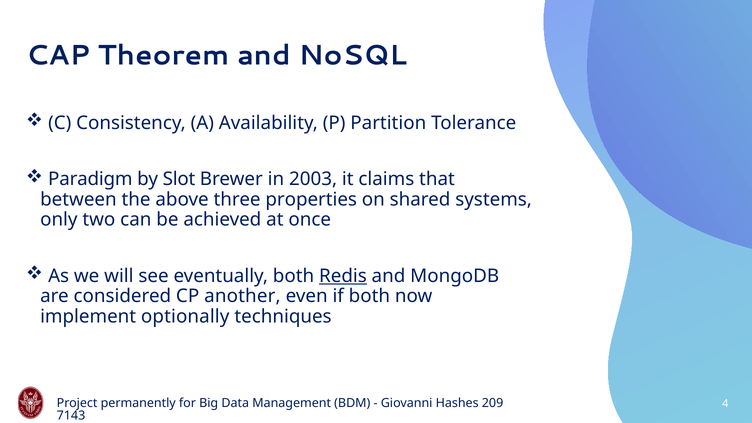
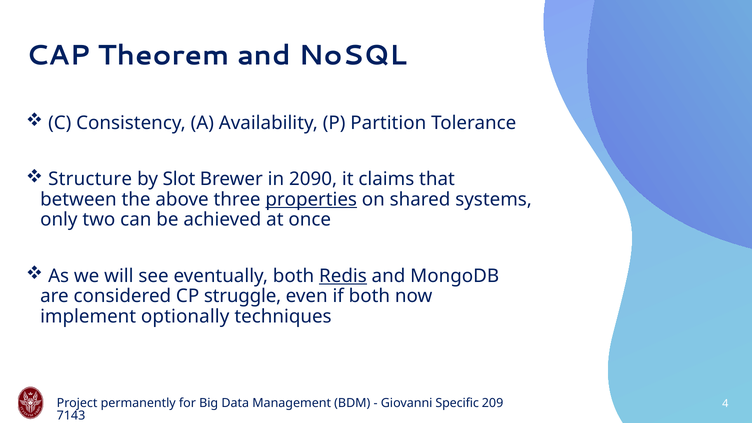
Paradigm: Paradigm -> Structure
2003: 2003 -> 2090
properties underline: none -> present
another: another -> struggle
Hashes: Hashes -> Specific
